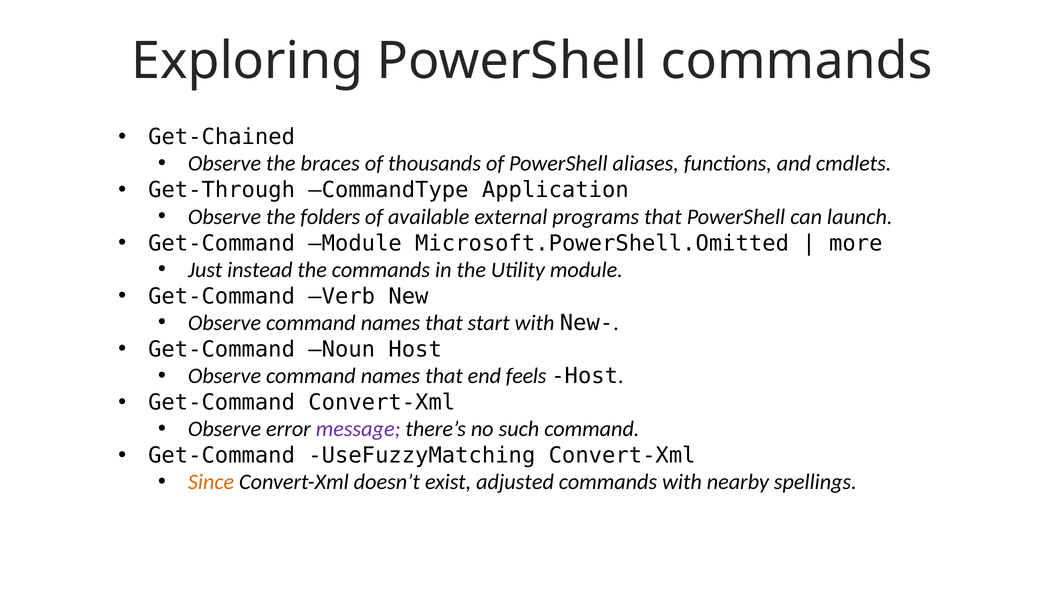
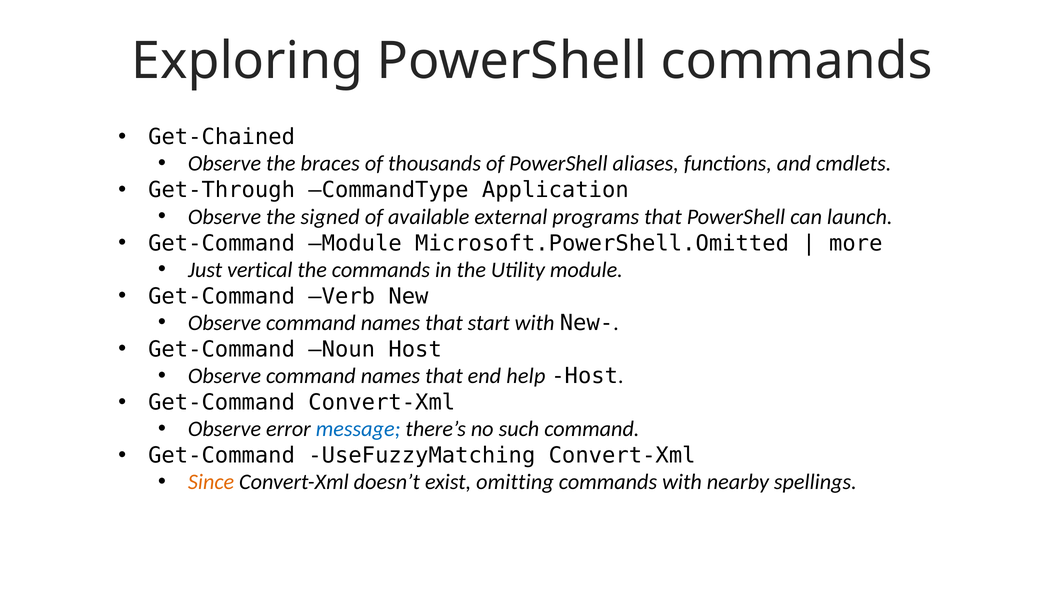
folders: folders -> signed
instead: instead -> vertical
feels: feels -> help
message colour: purple -> blue
adjusted: adjusted -> omitting
